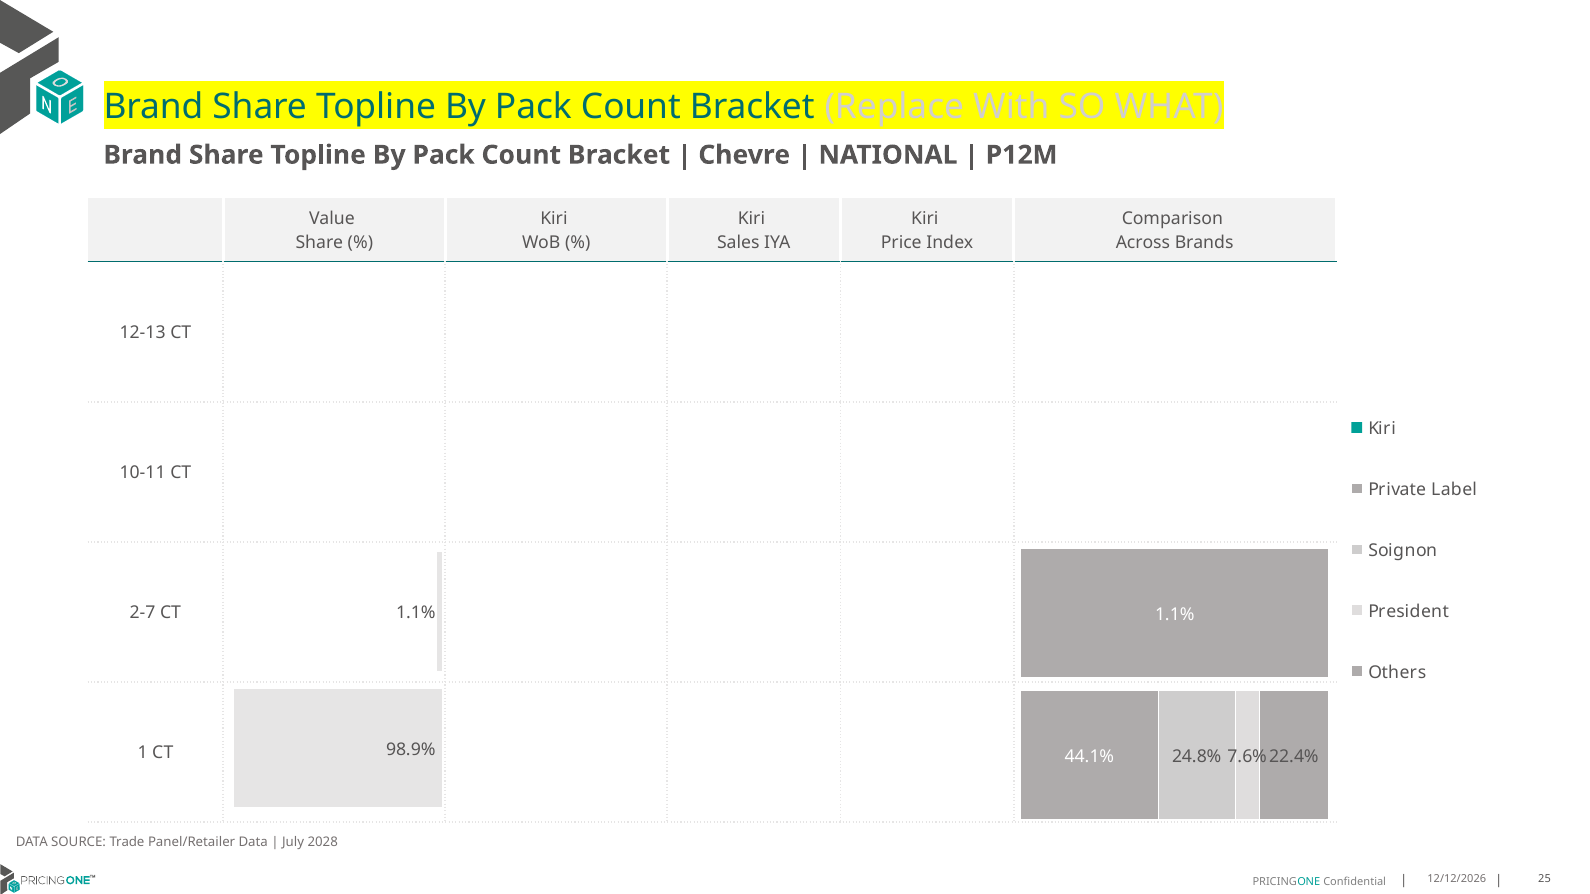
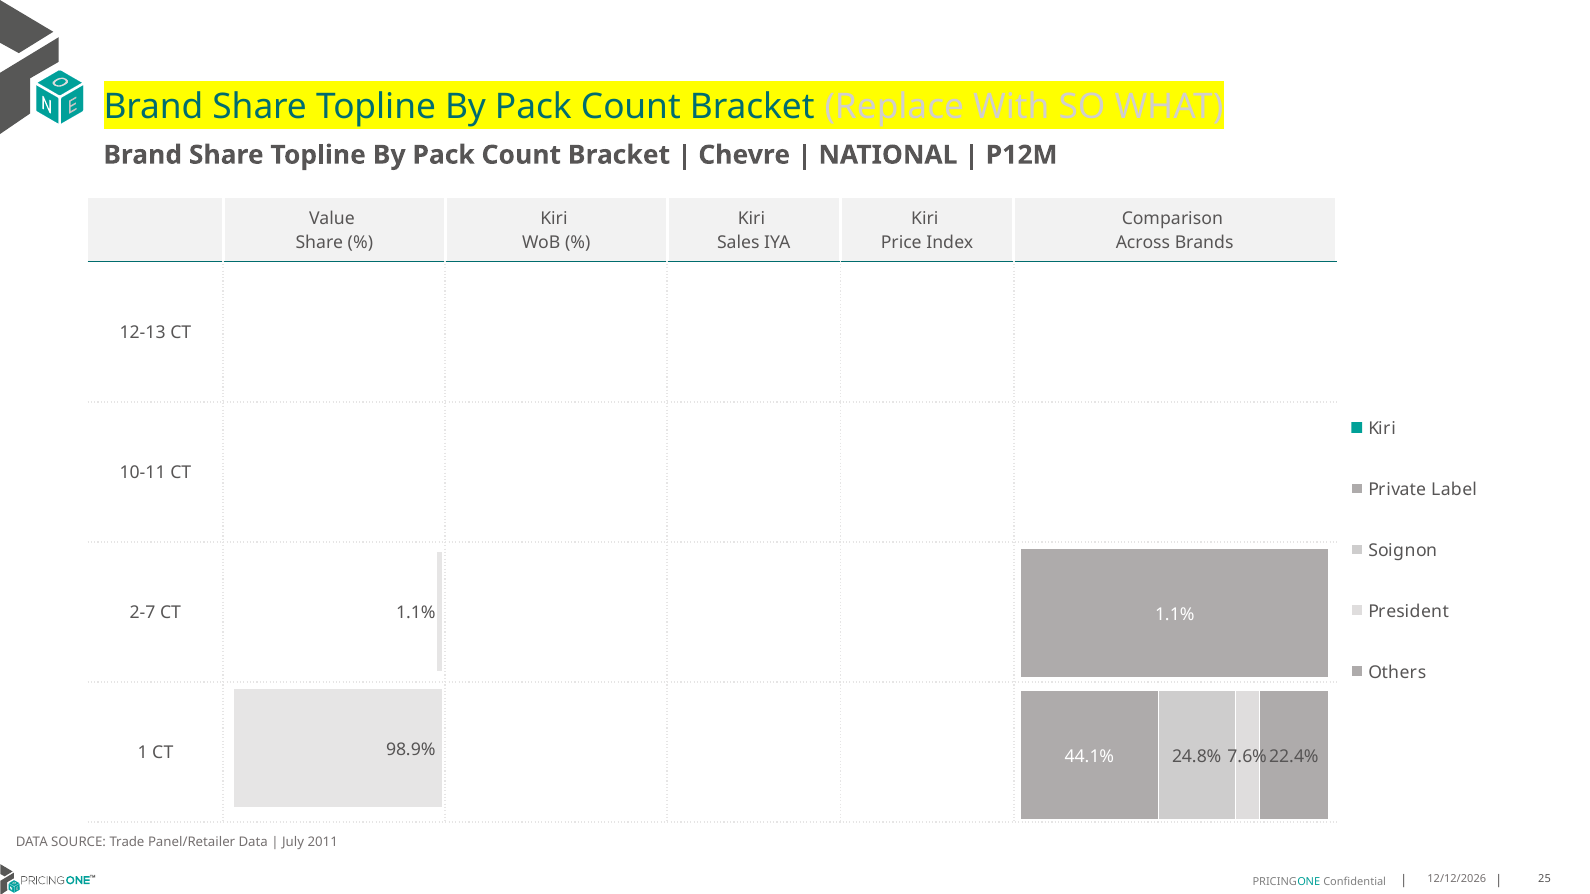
2028: 2028 -> 2011
